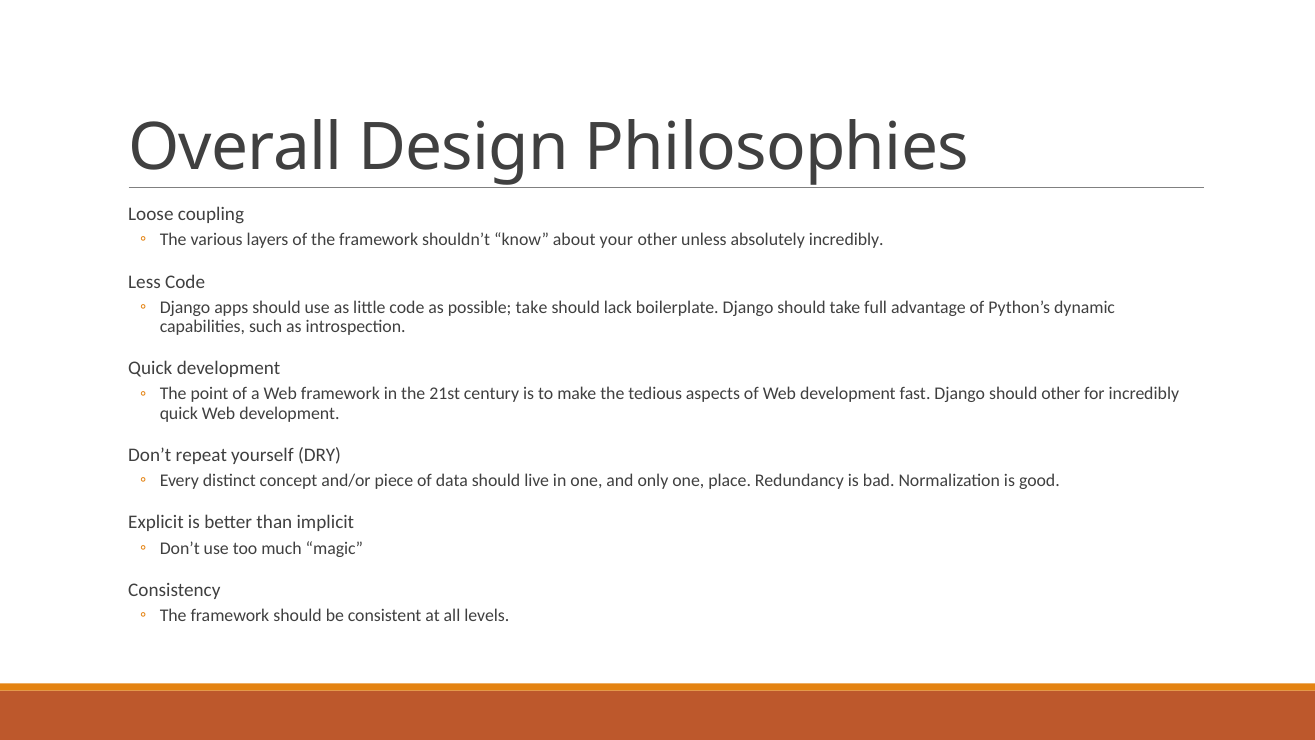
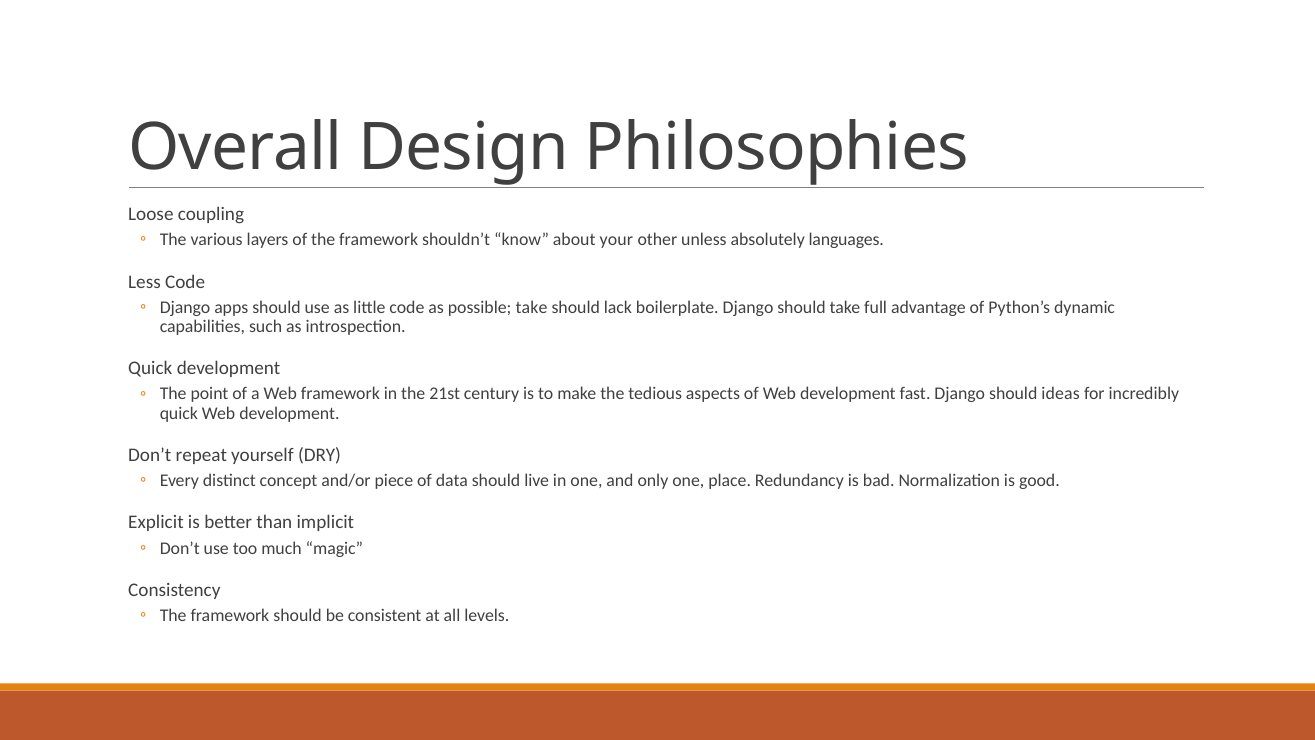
absolutely incredibly: incredibly -> languages
should other: other -> ideas
